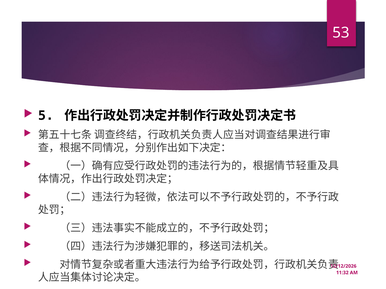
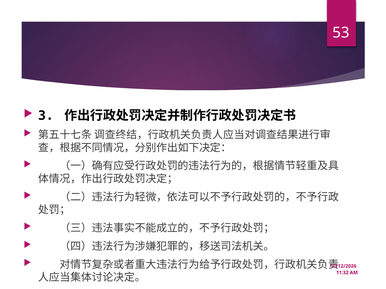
5: 5 -> 3
